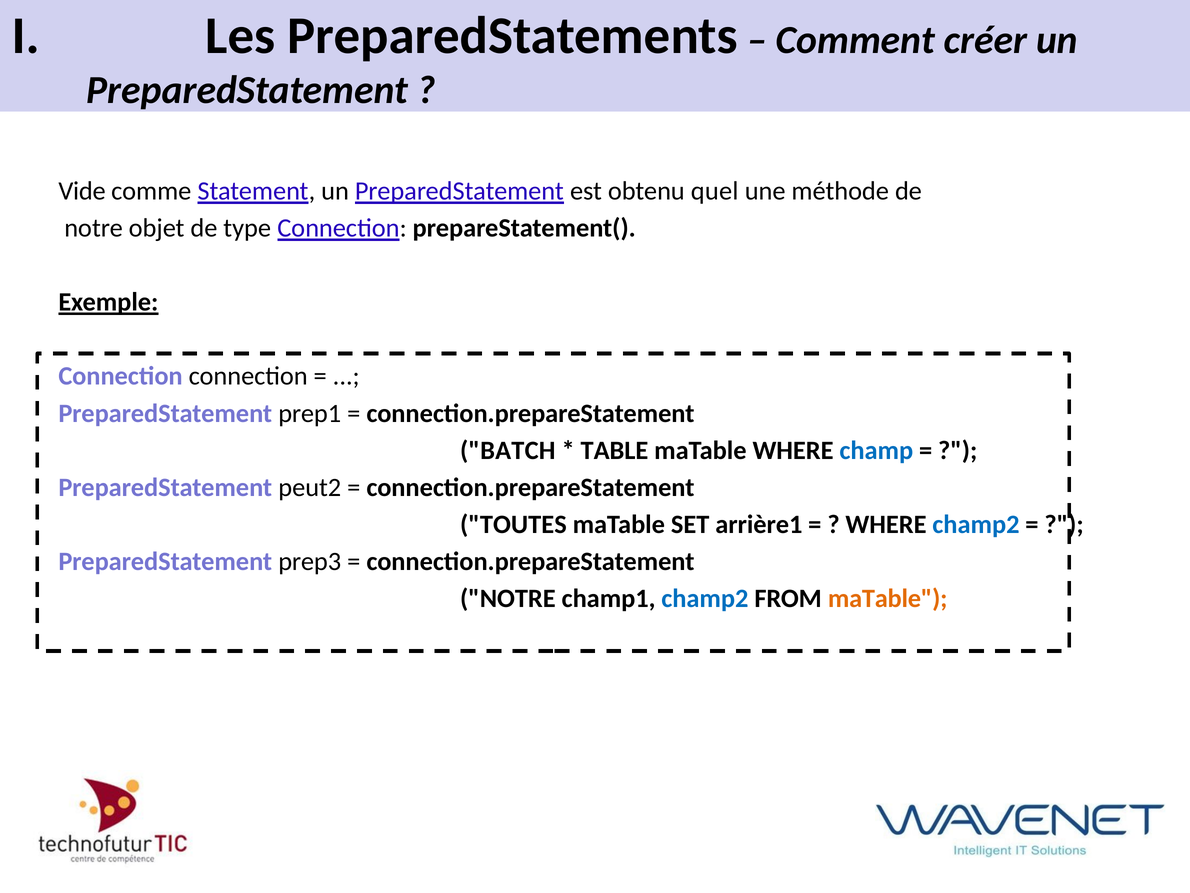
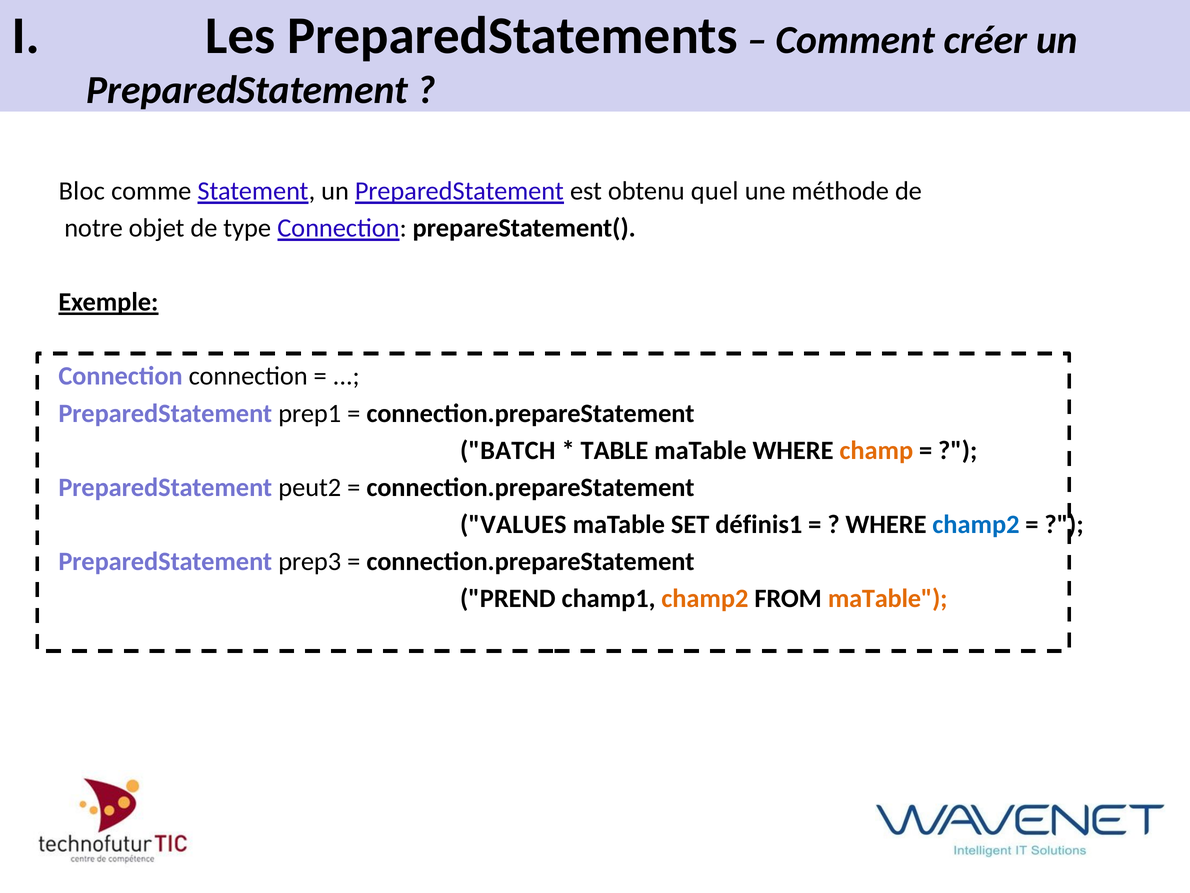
Vide: Vide -> Bloc
champ colour: blue -> orange
TOUTES: TOUTES -> VALUES
arrière1: arrière1 -> définis1
NOTRE at (508, 598): NOTRE -> PREND
champ2 at (705, 598) colour: blue -> orange
